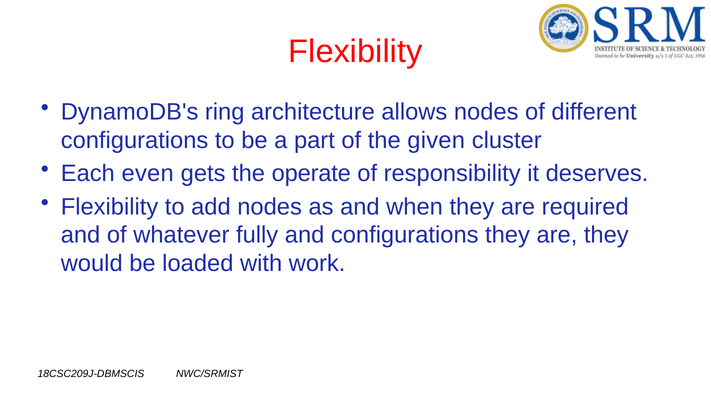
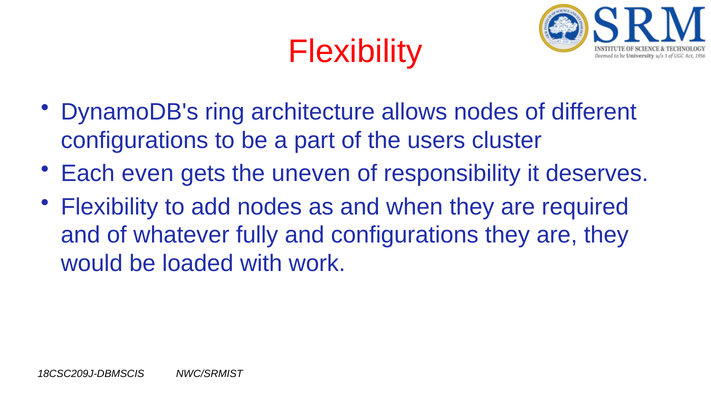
given: given -> users
operate: operate -> uneven
